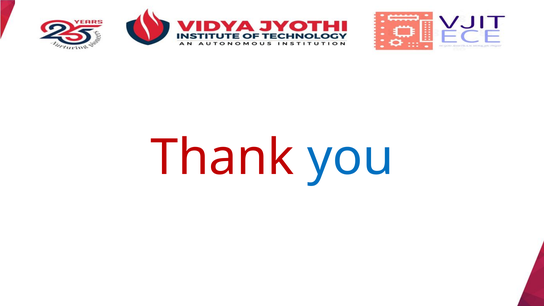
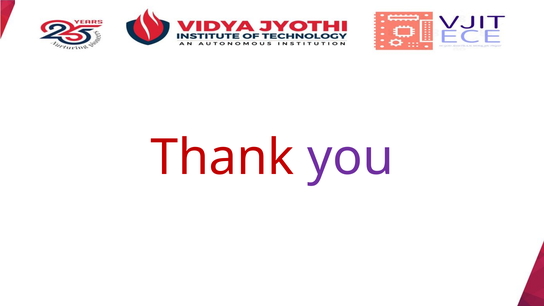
you colour: blue -> purple
